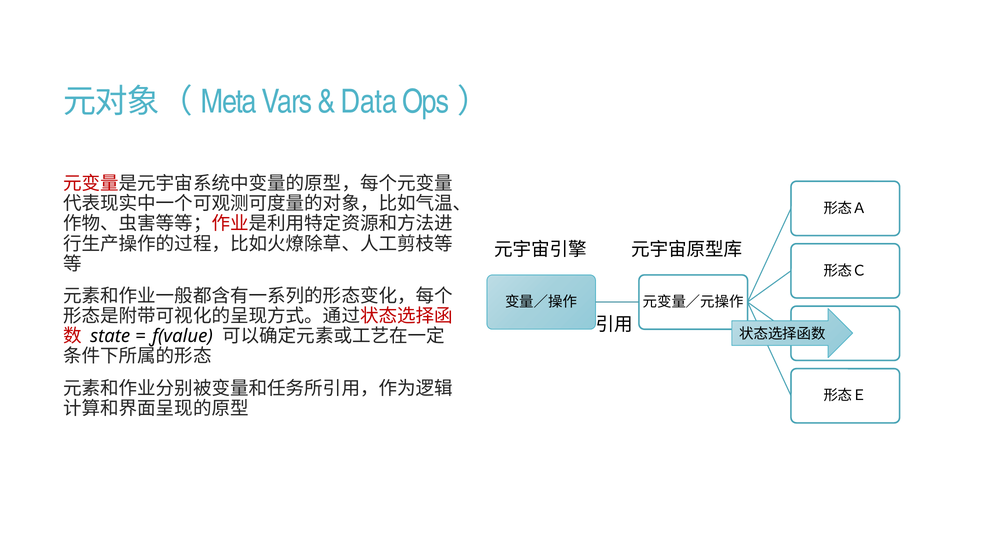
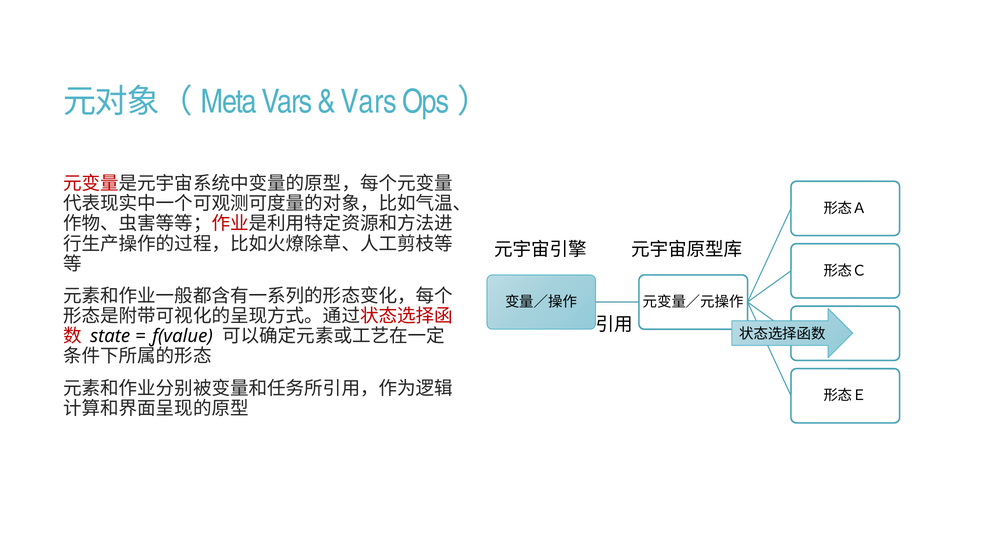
Data at (369, 102): Data -> Vars
